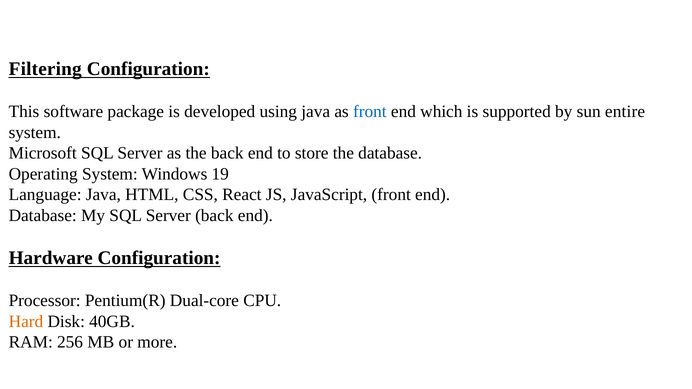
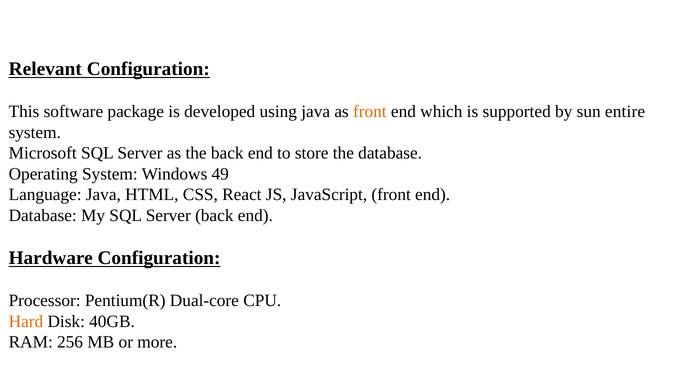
Filtering: Filtering -> Relevant
front at (370, 112) colour: blue -> orange
19: 19 -> 49
